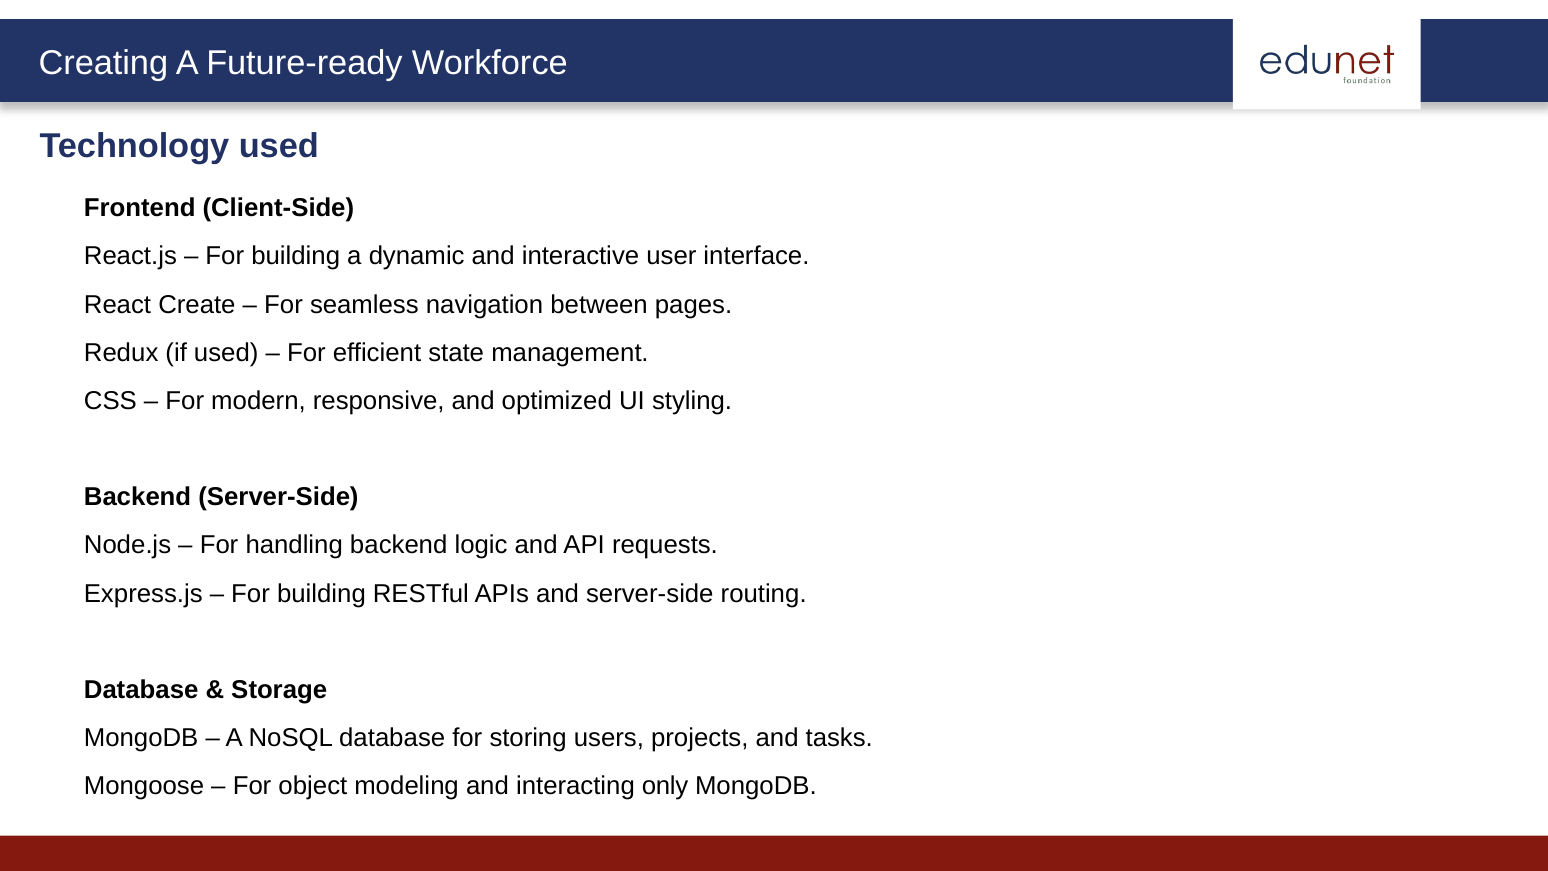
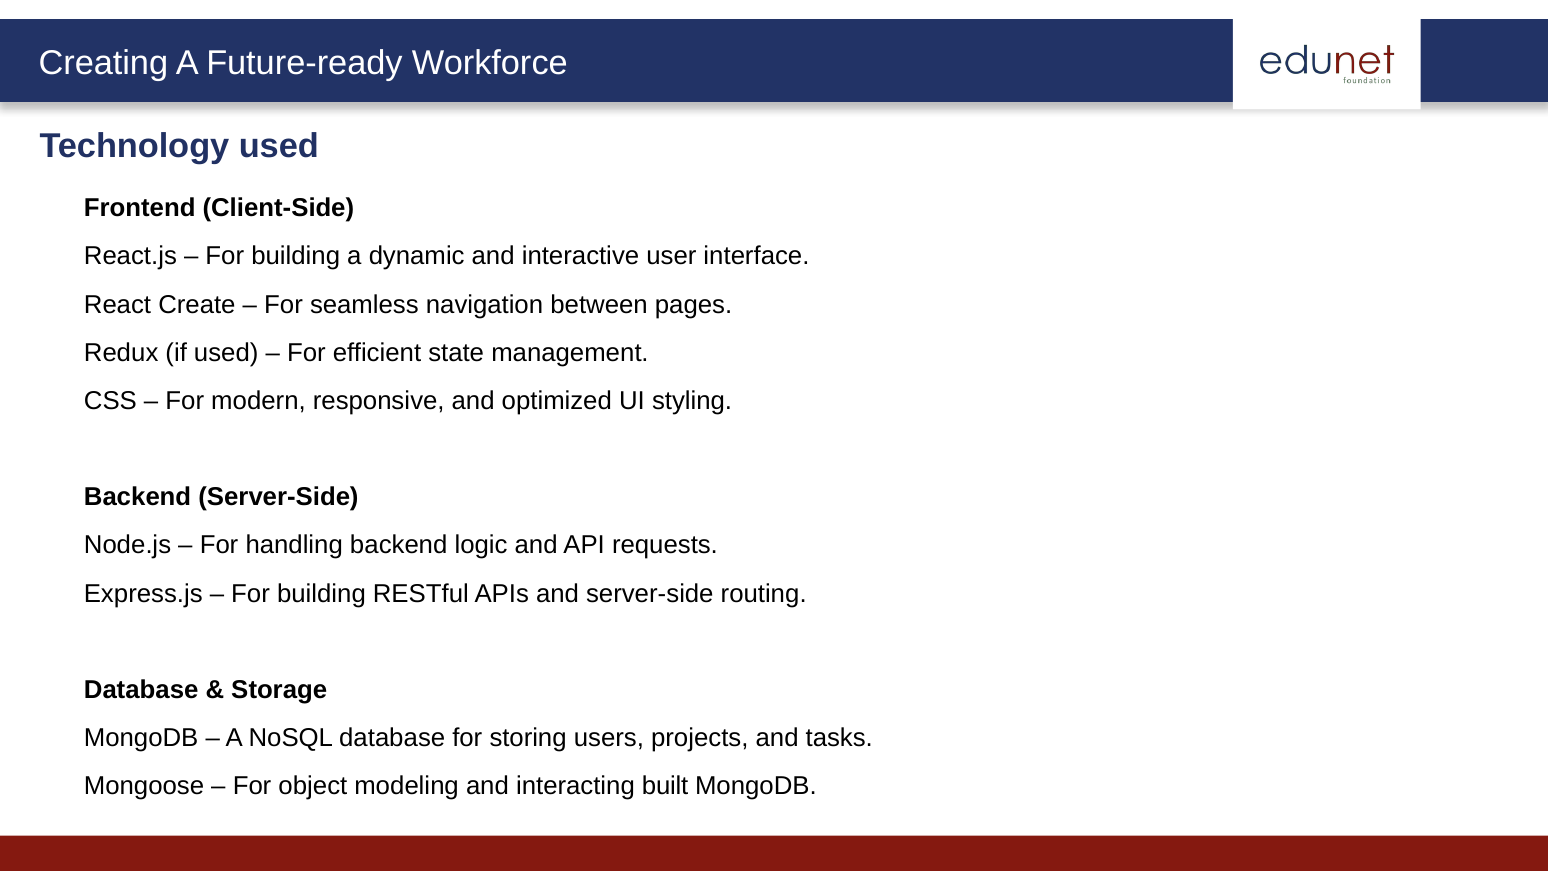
only: only -> built
